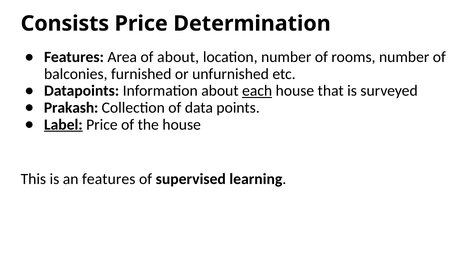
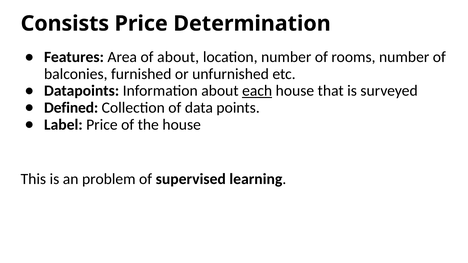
Prakash: Prakash -> Defined
Label underline: present -> none
an features: features -> problem
